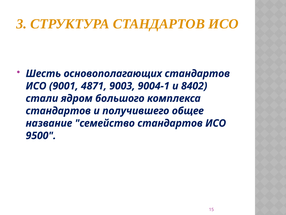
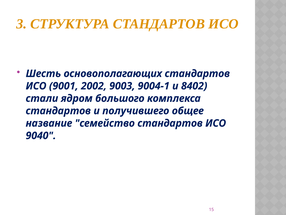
4871: 4871 -> 2002
9500: 9500 -> 9040
